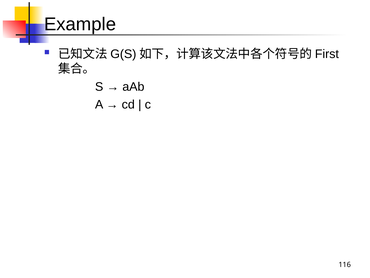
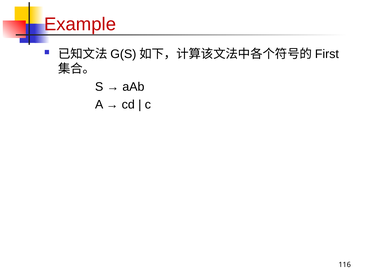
Example colour: black -> red
